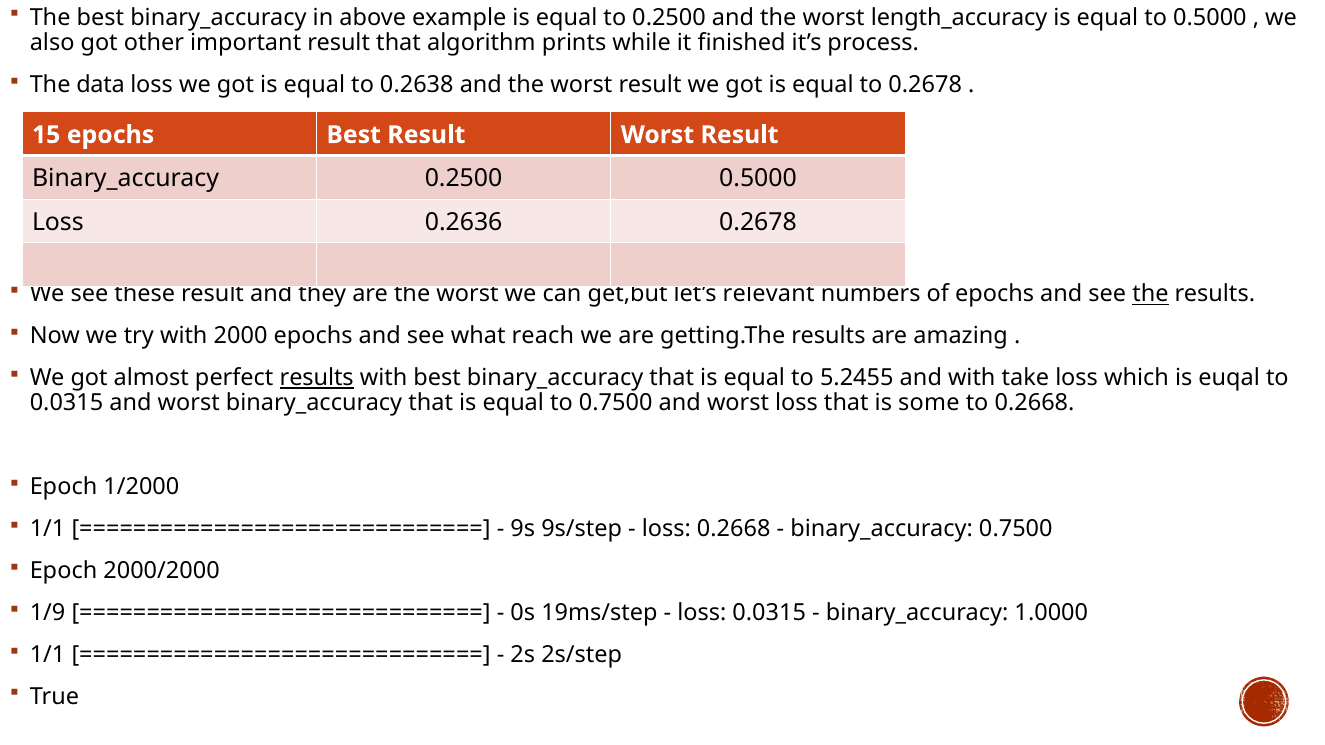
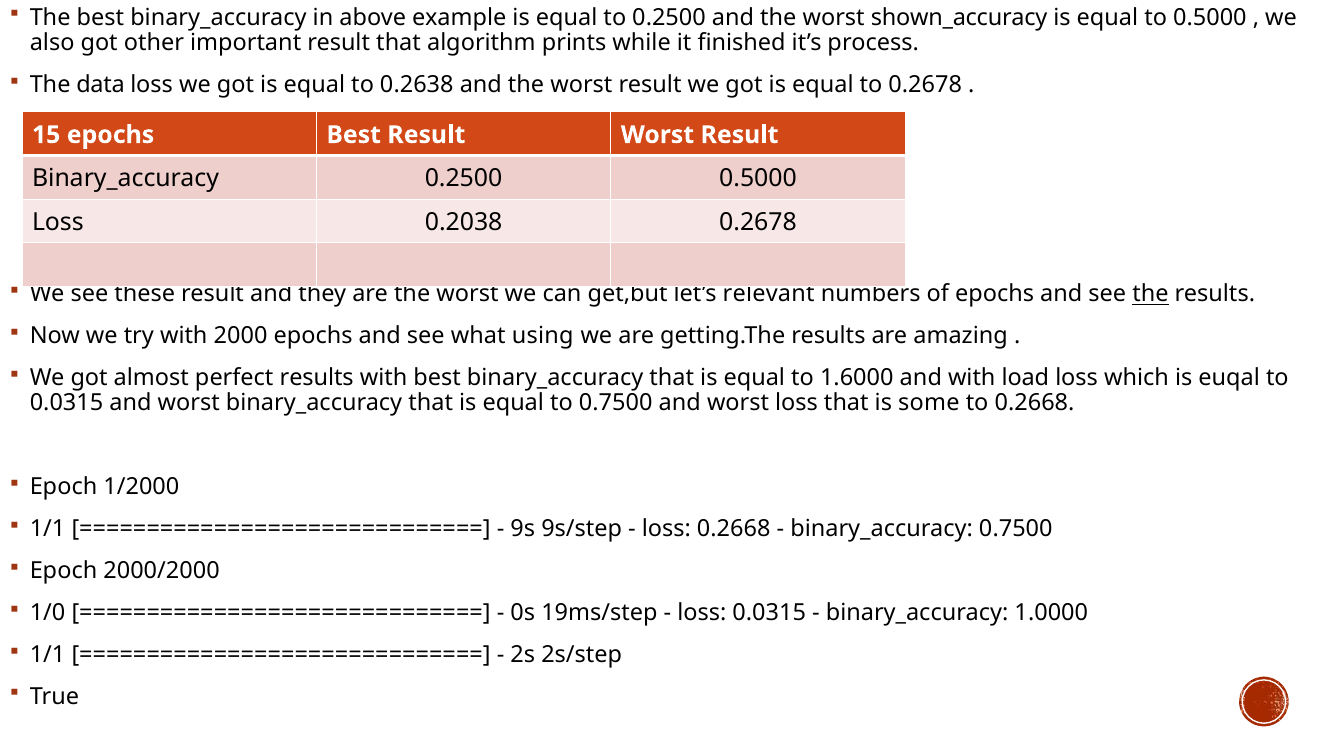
length_accuracy: length_accuracy -> shown_accuracy
0.2636: 0.2636 -> 0.2038
reach: reach -> using
results at (317, 378) underline: present -> none
5.2455: 5.2455 -> 1.6000
take: take -> load
1/9: 1/9 -> 1/0
